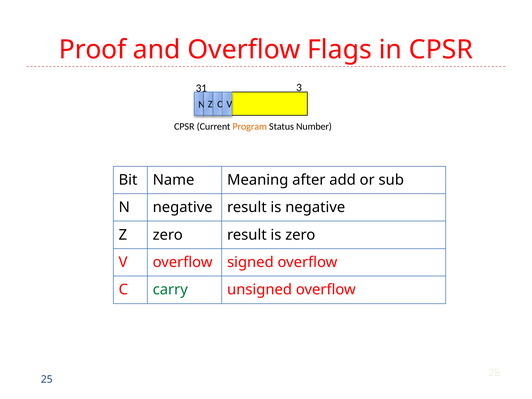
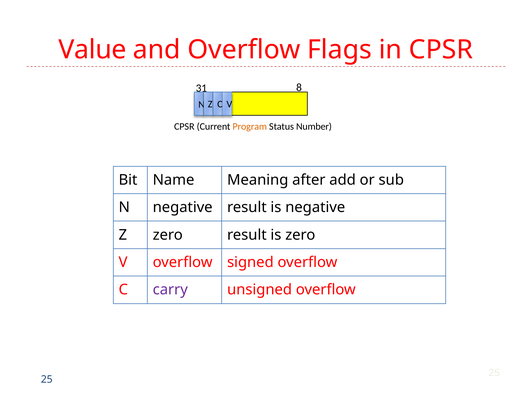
Proof: Proof -> Value
3: 3 -> 8
carry colour: green -> purple
